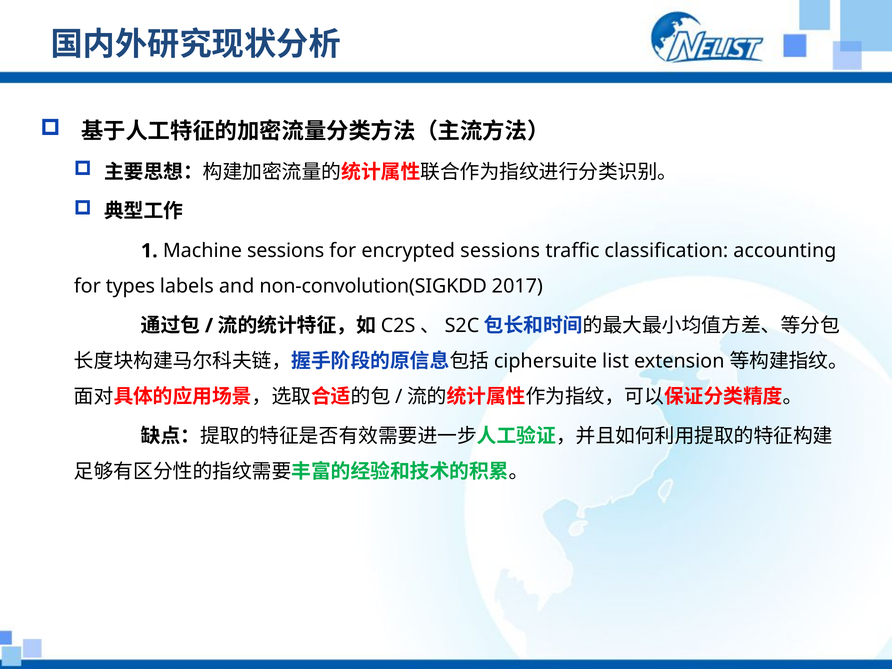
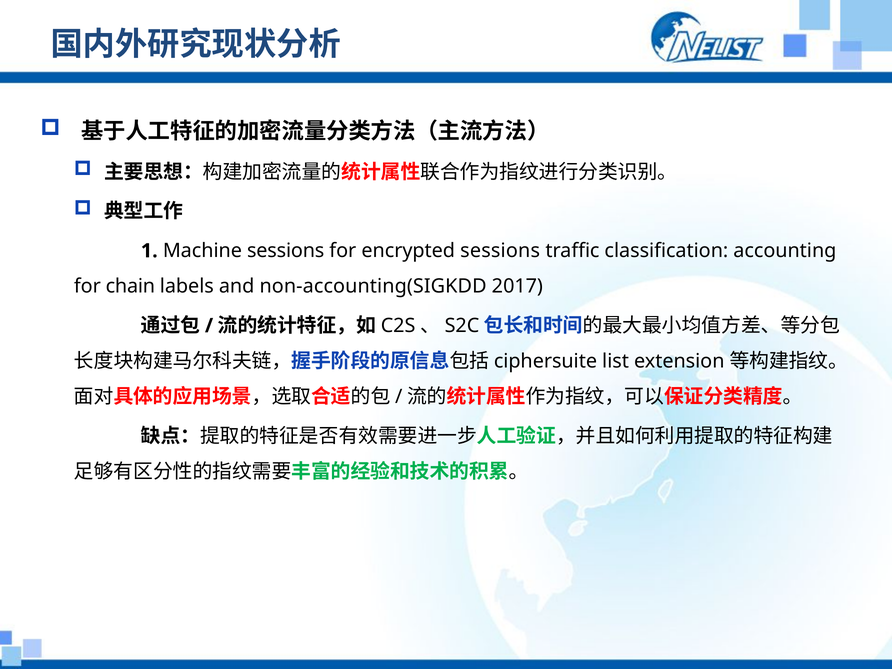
types: types -> chain
non-convolution(SIGKDD: non-convolution(SIGKDD -> non-accounting(SIGKDD
